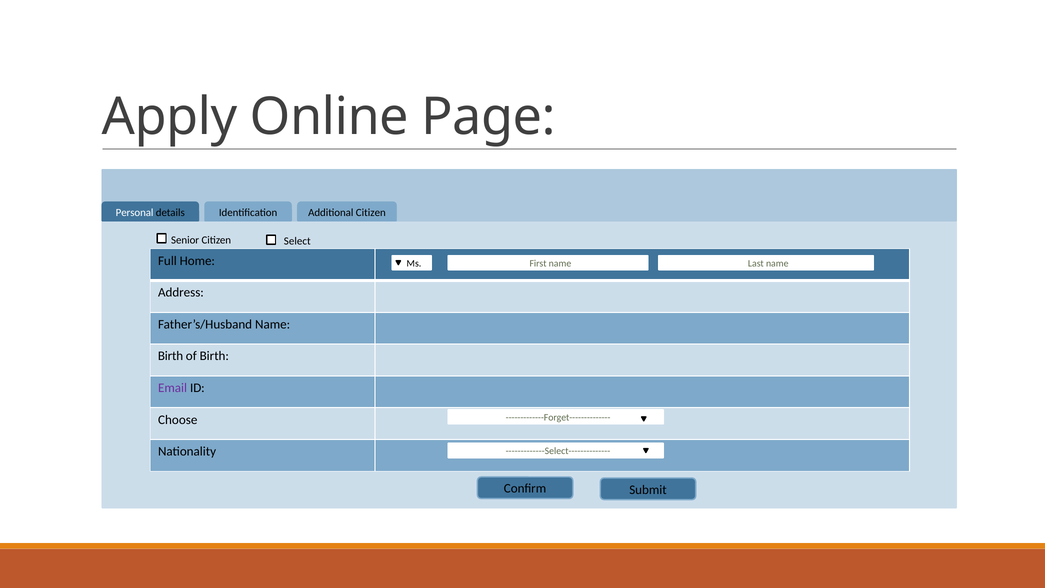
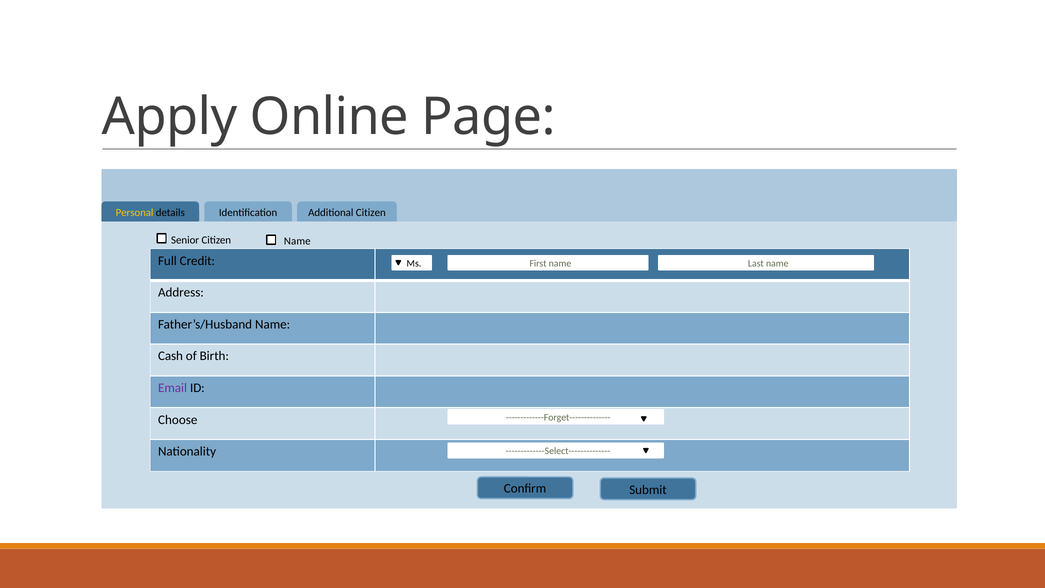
Personal colour: white -> yellow
Citizen Select: Select -> Name
Home: Home -> Credit
Birth at (171, 356): Birth -> Cash
